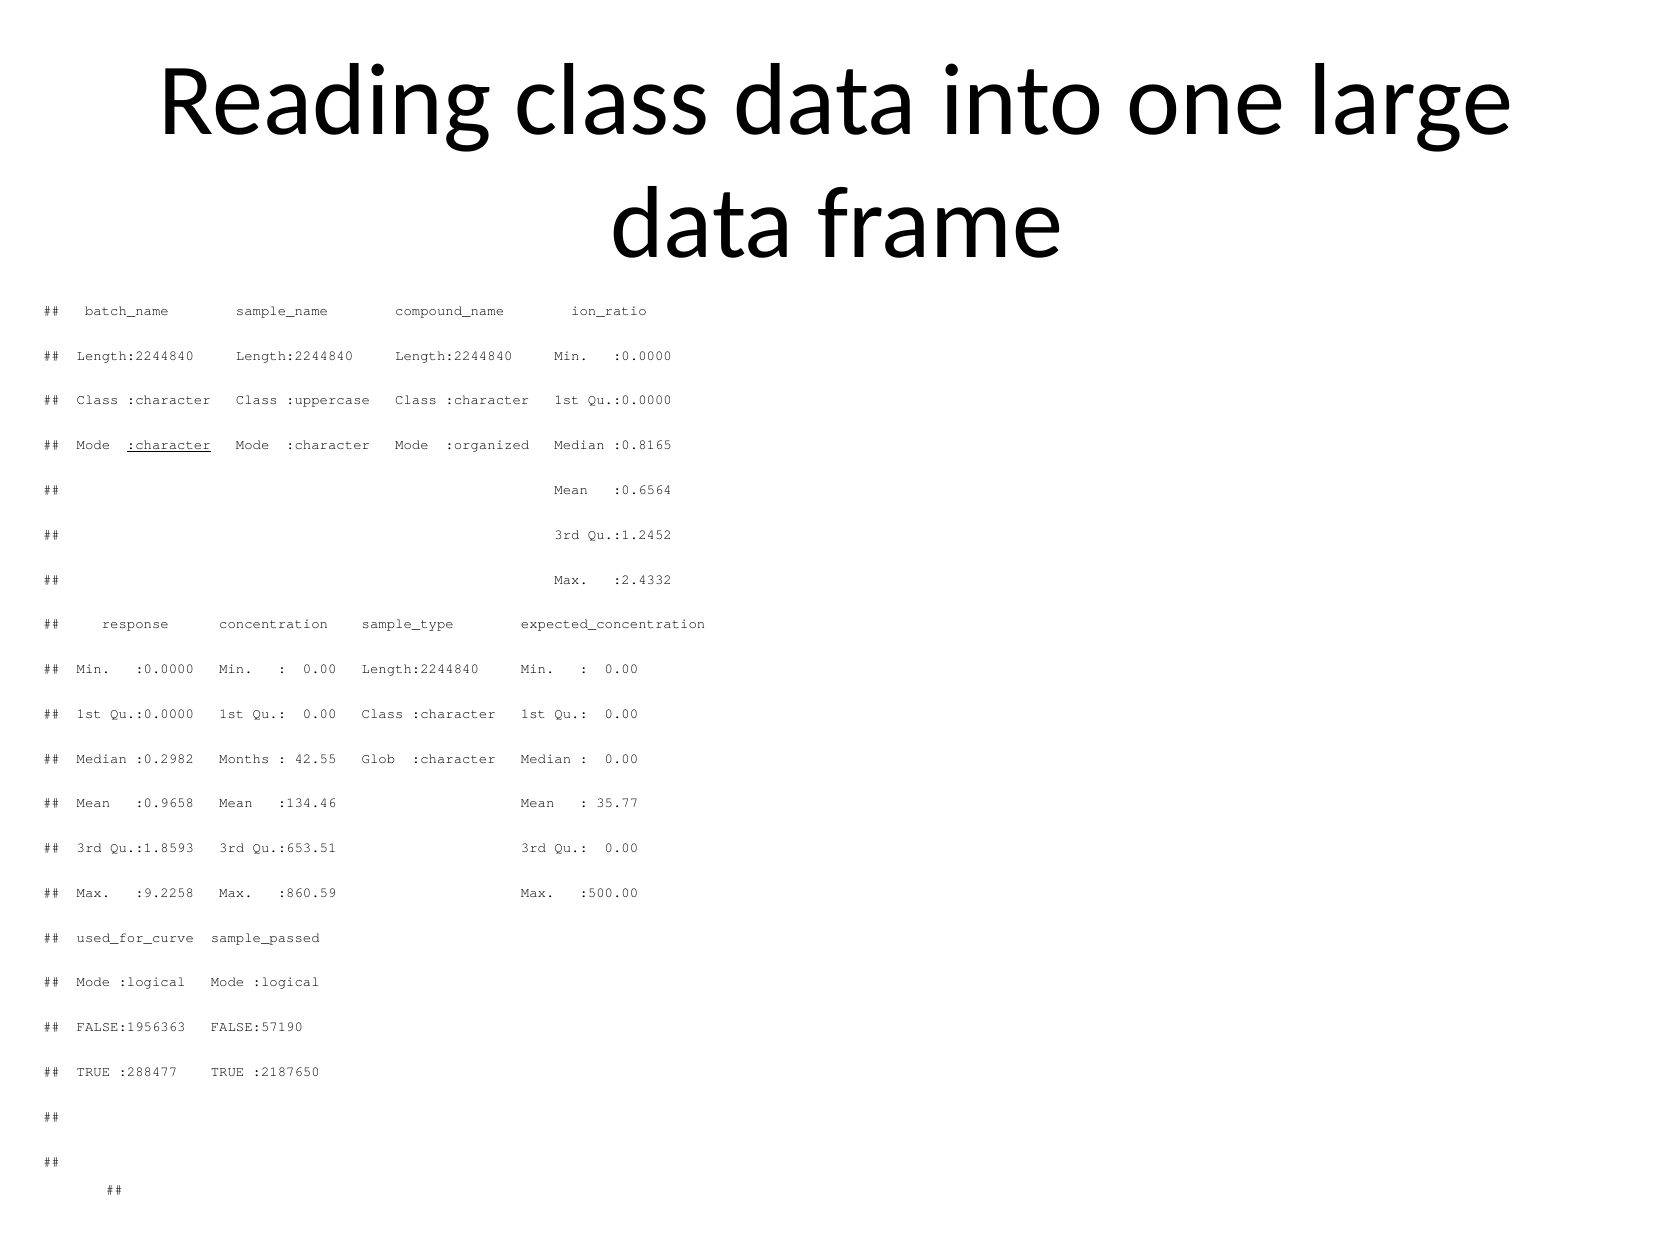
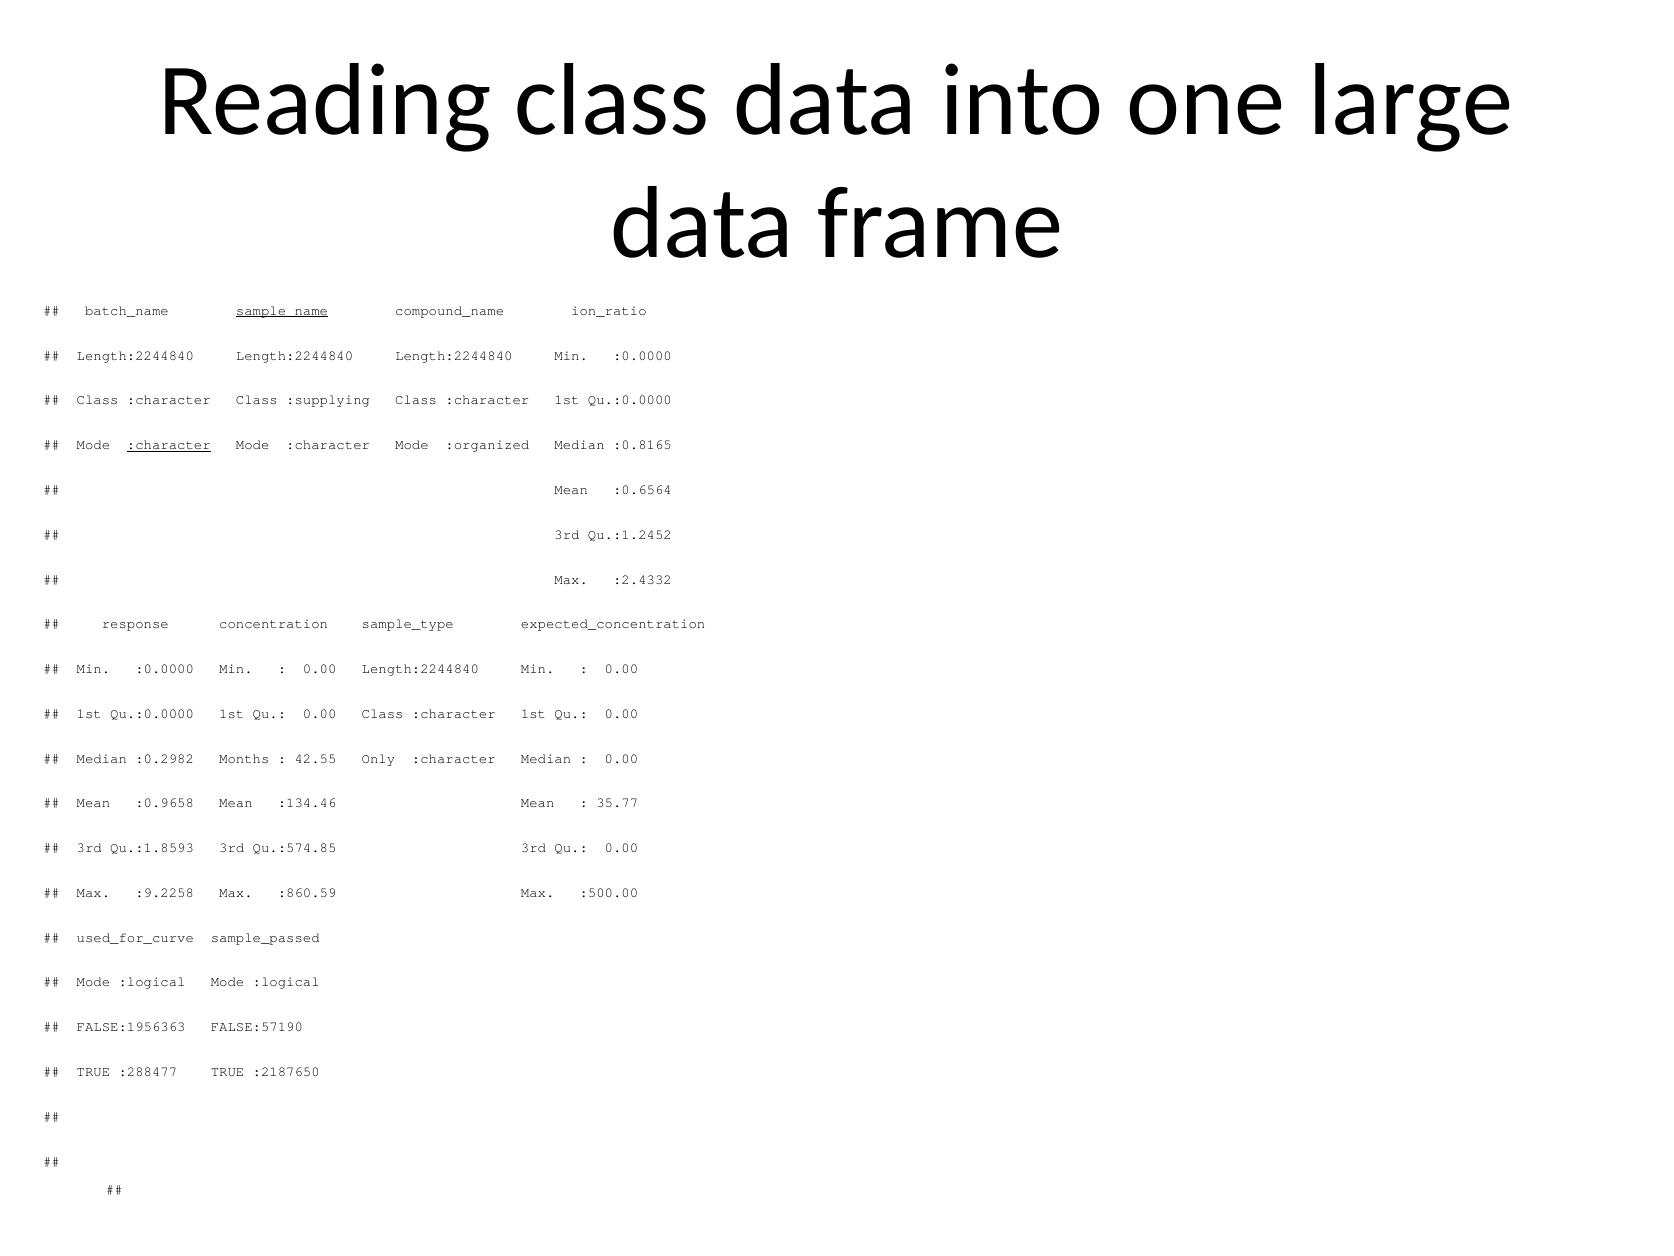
sample_name underline: none -> present
:uppercase: :uppercase -> :supplying
Glob: Glob -> Only
Qu.:653.51: Qu.:653.51 -> Qu.:574.85
